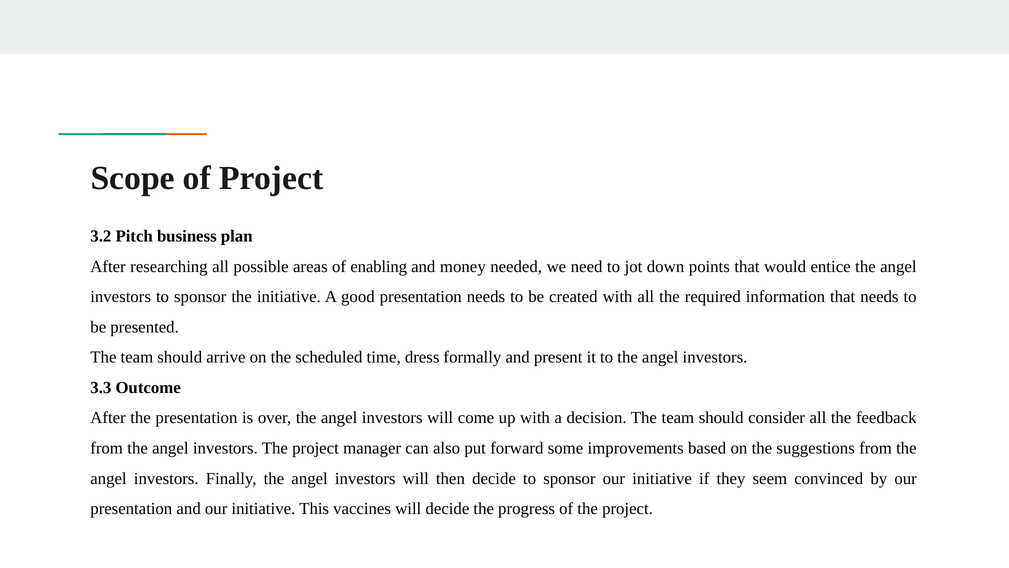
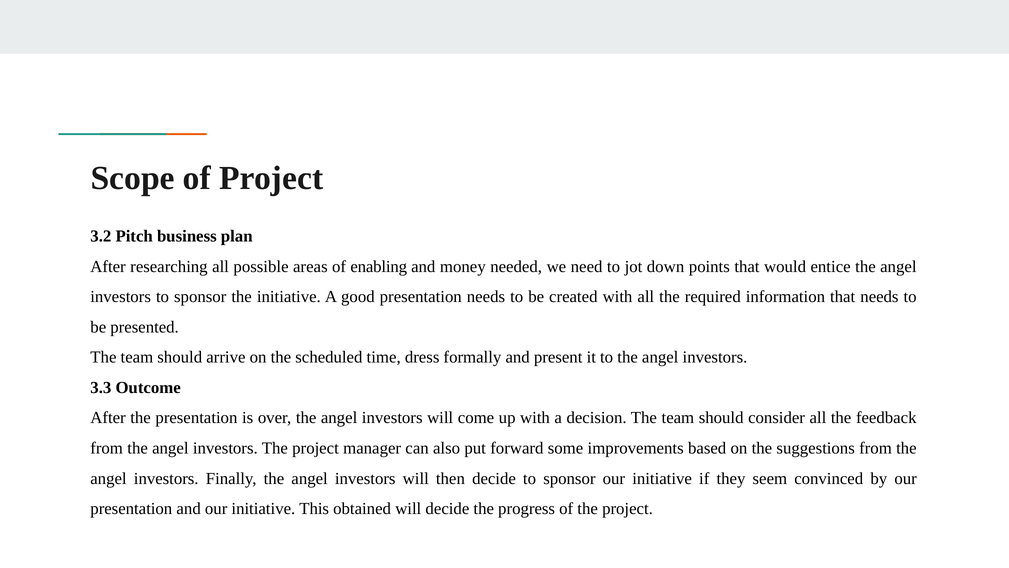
vaccines: vaccines -> obtained
